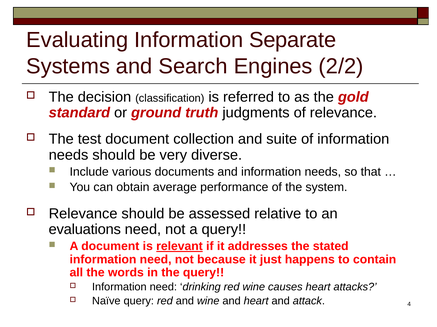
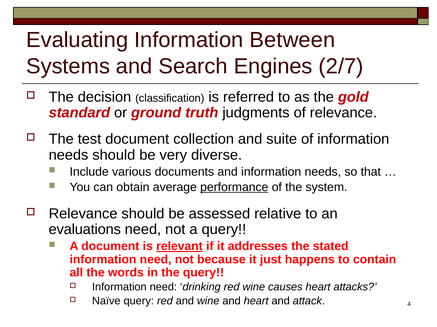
Separate: Separate -> Between
2/2: 2/2 -> 2/7
performance underline: none -> present
